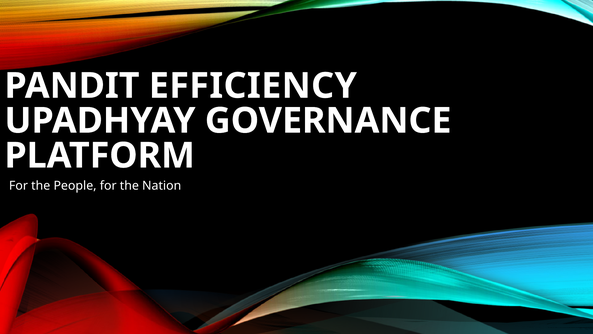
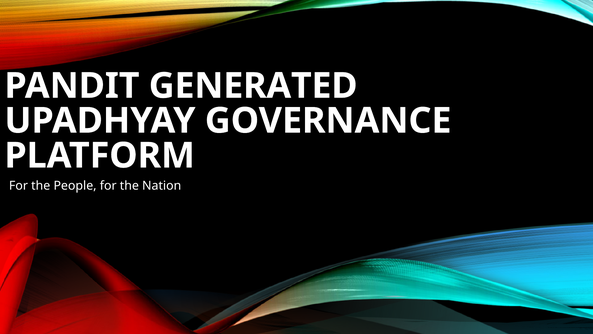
EFFICIENCY: EFFICIENCY -> GENERATED
